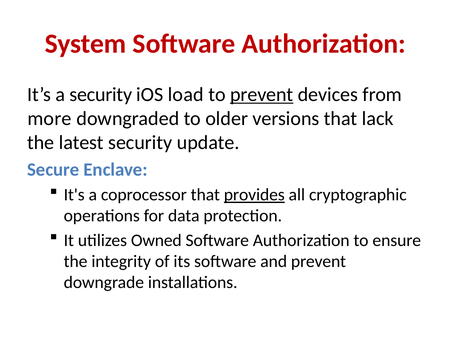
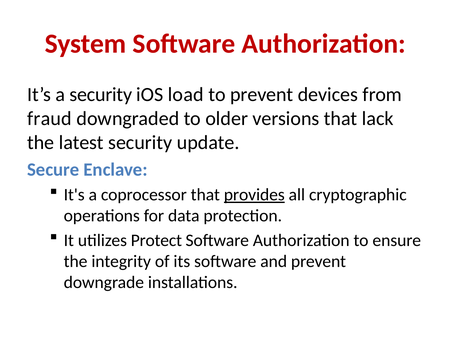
prevent at (262, 95) underline: present -> none
more: more -> fraud
Owned: Owned -> Protect
